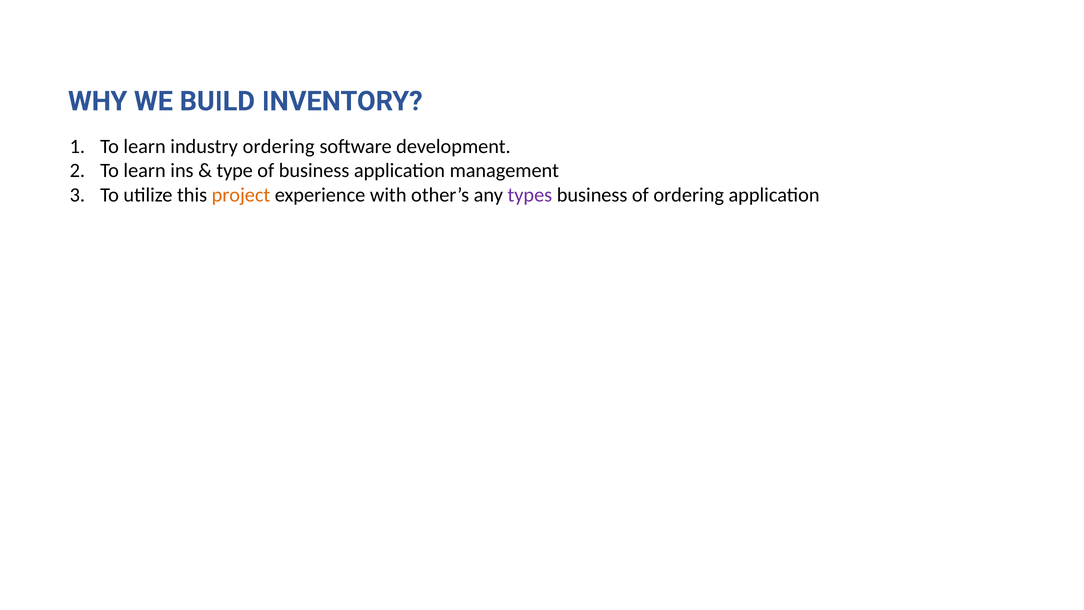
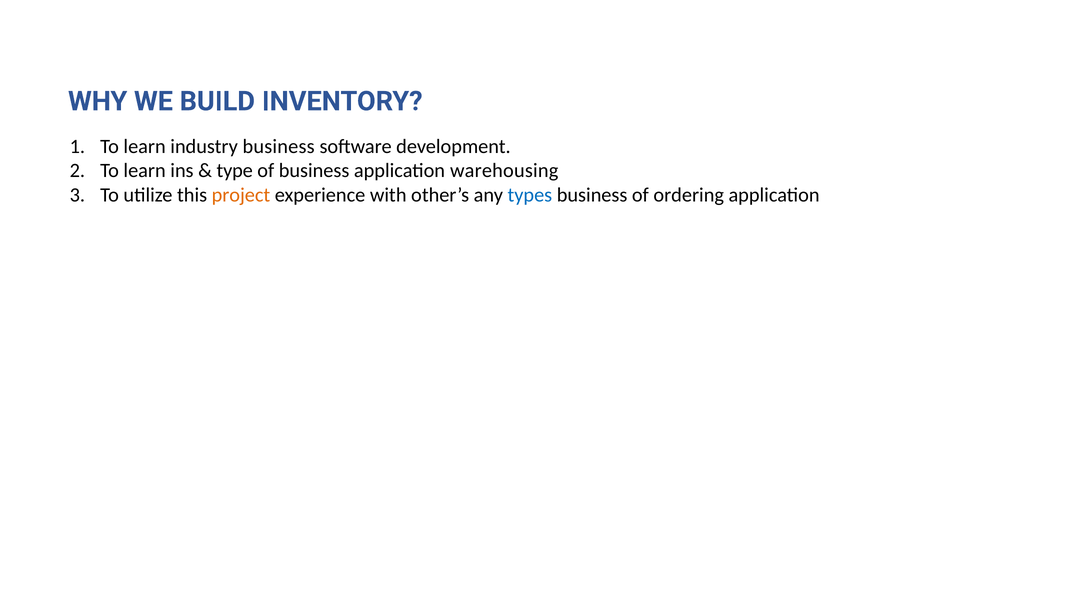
industry ordering: ordering -> business
management: management -> warehousing
types colour: purple -> blue
